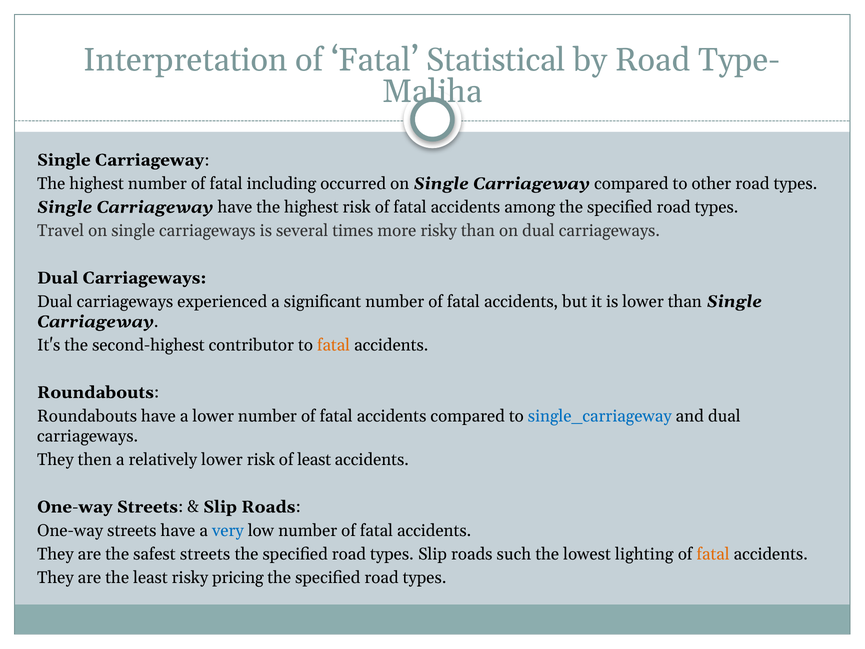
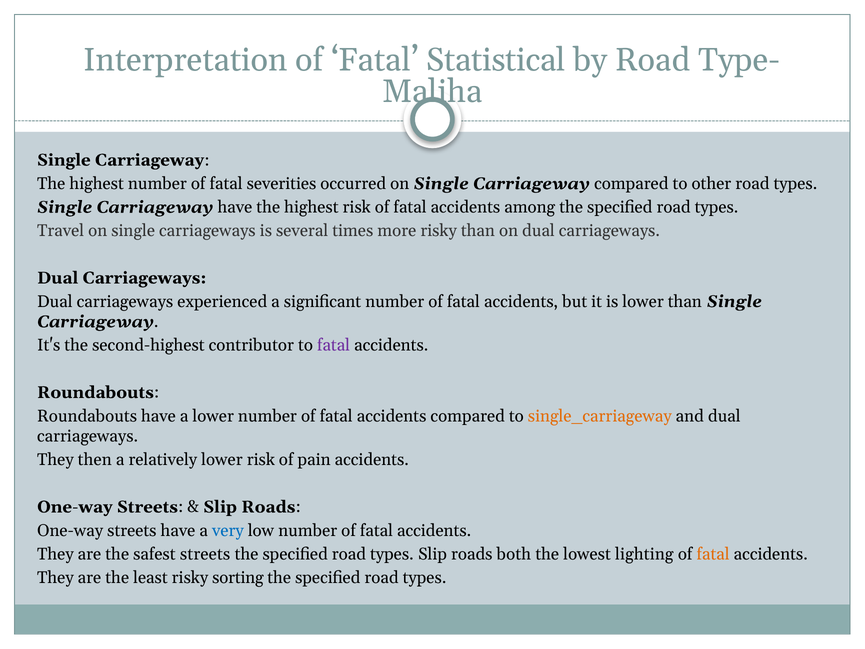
including: including -> severities
fatal at (334, 345) colour: orange -> purple
single_carriageway colour: blue -> orange
of least: least -> pain
such: such -> both
pricing: pricing -> sorting
